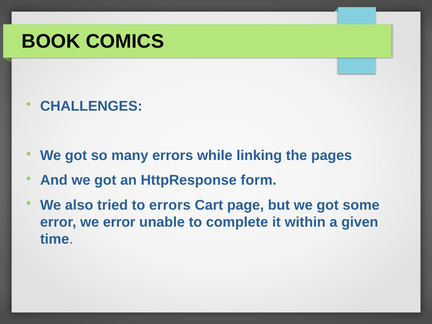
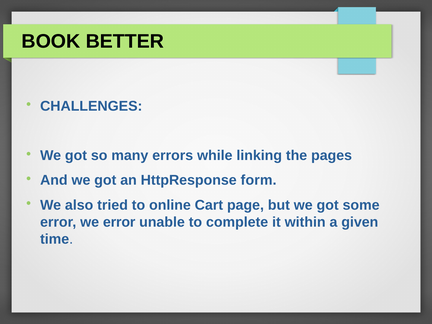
COMICS: COMICS -> BETTER
to errors: errors -> online
